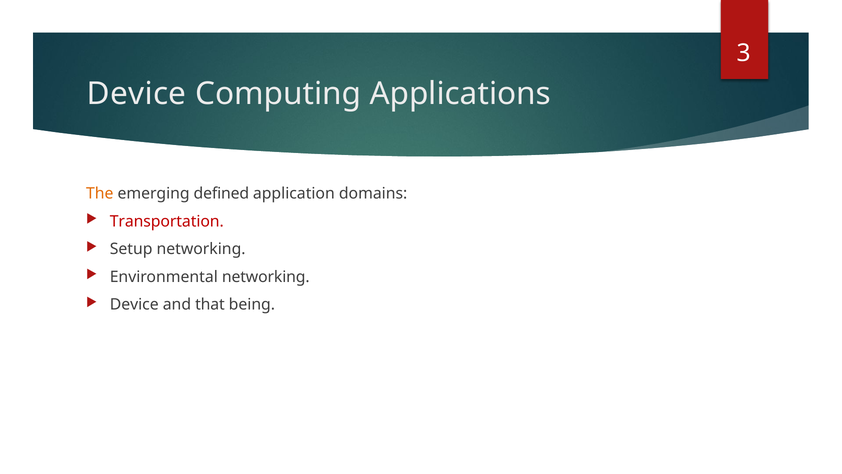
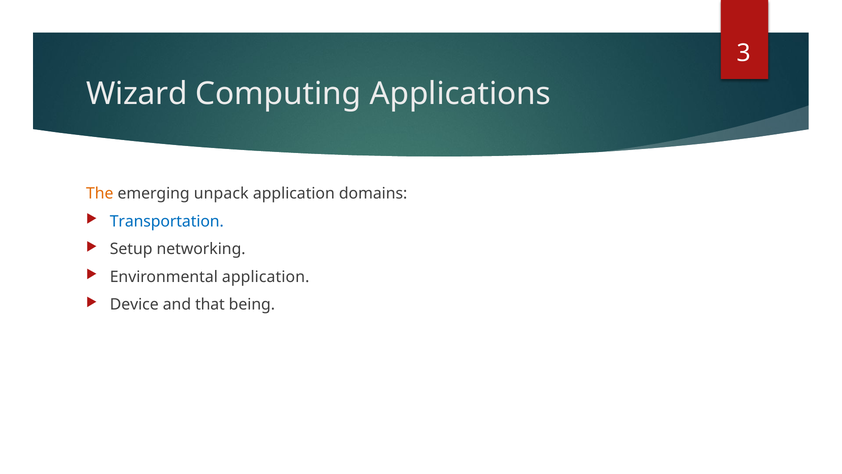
Device at (136, 94): Device -> Wizard
defined: defined -> unpack
Transportation colour: red -> blue
Environmental networking: networking -> application
